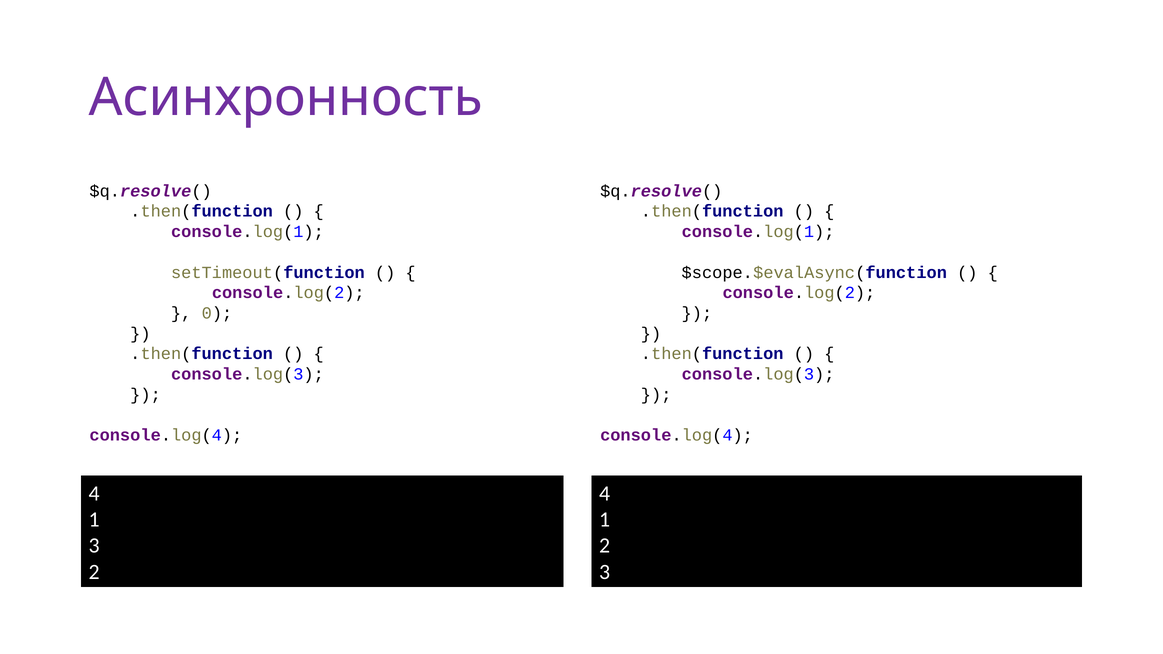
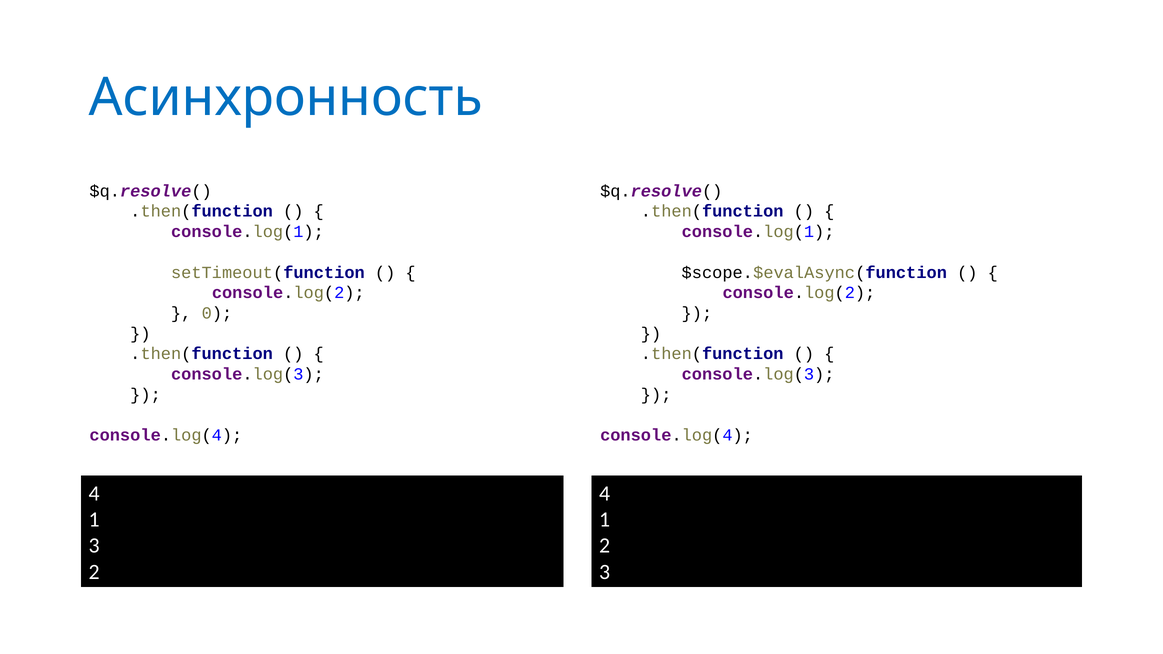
Асинхронность colour: purple -> blue
